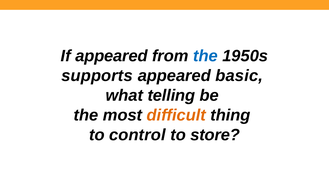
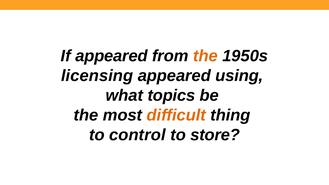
the at (205, 56) colour: blue -> orange
supports: supports -> licensing
basic: basic -> using
telling: telling -> topics
